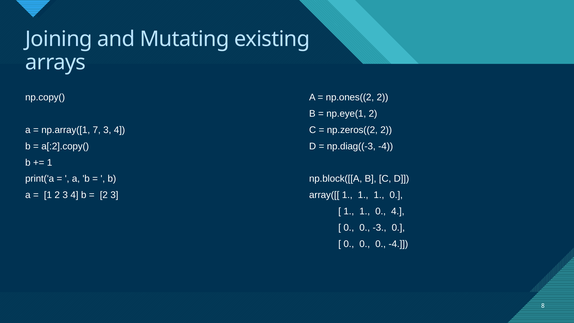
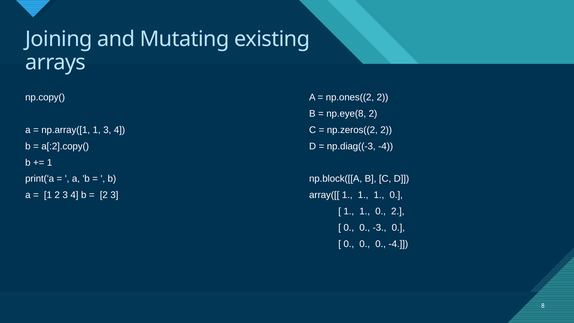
np.eye(1: np.eye(1 -> np.eye(8
np.array([1 7: 7 -> 1
0 4: 4 -> 2
